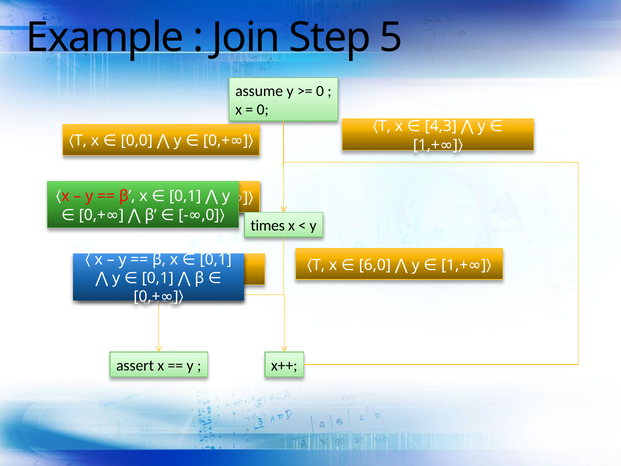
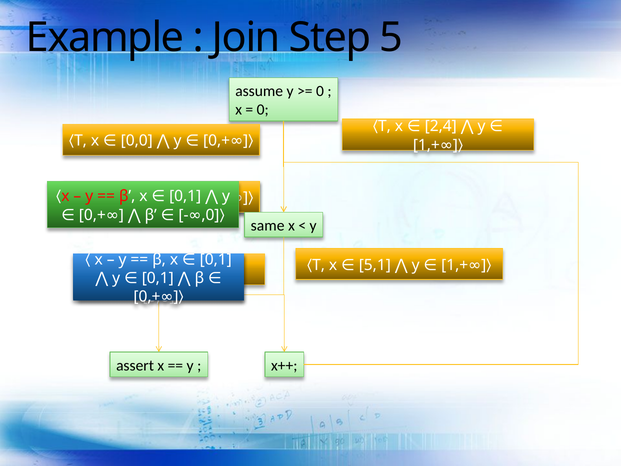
4,3: 4,3 -> 2,4
times: times -> same
6,0: 6,0 -> 5,1
